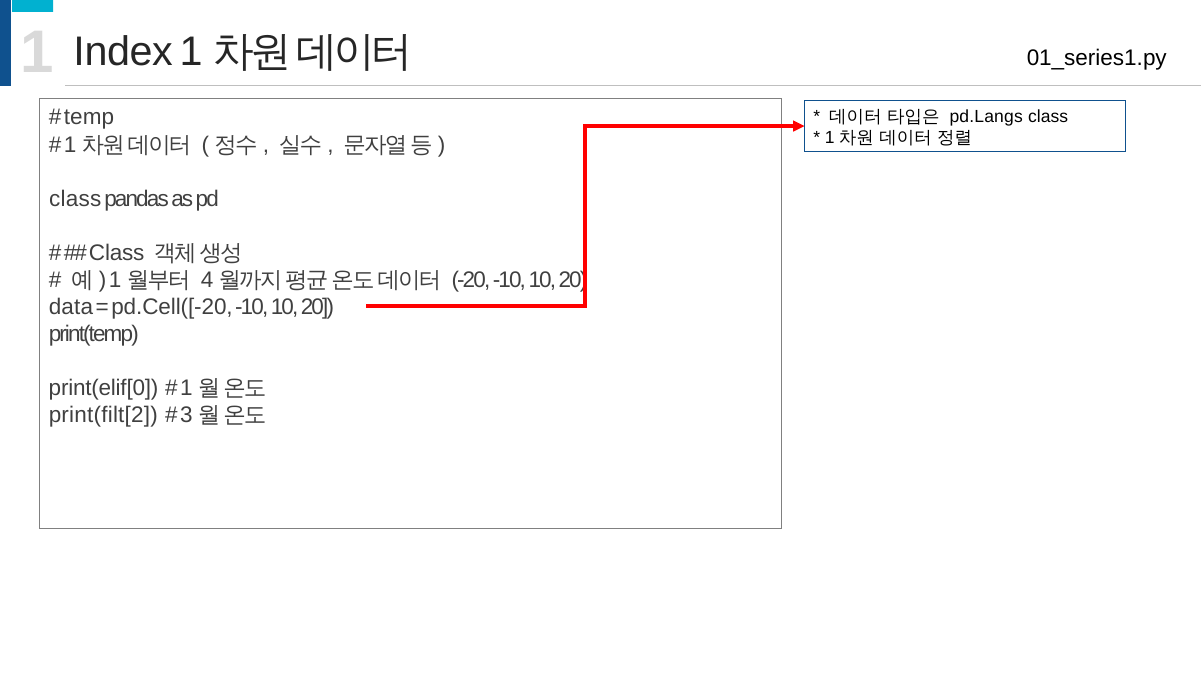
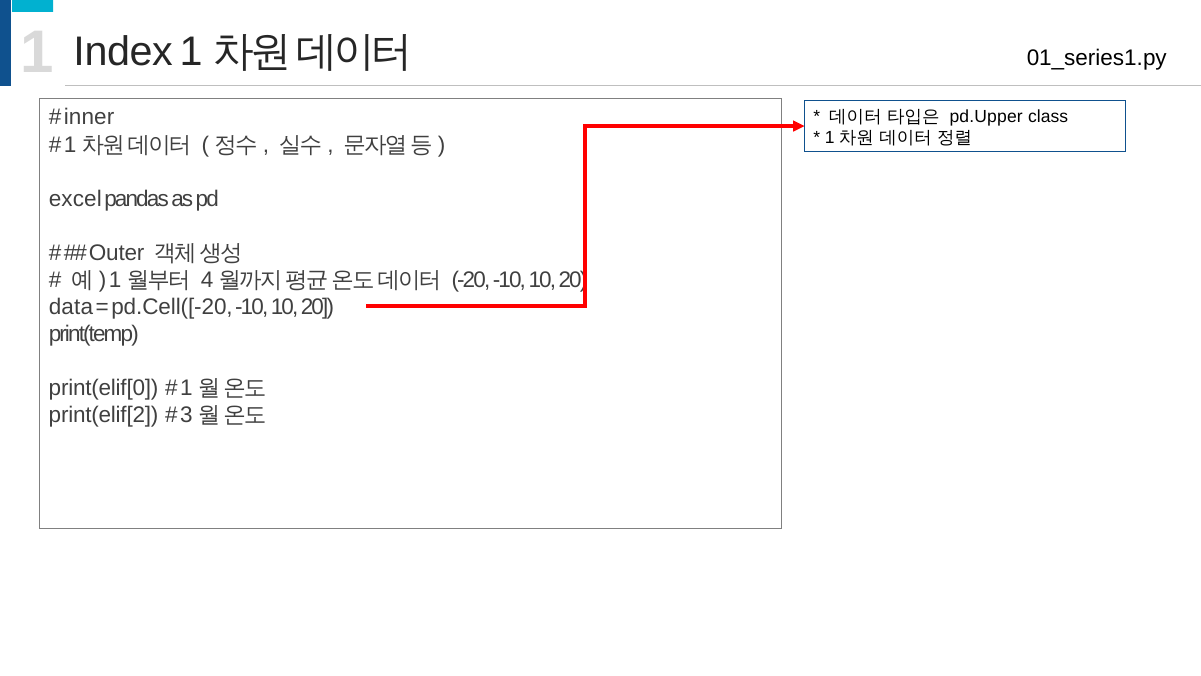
temp: temp -> inner
pd.Langs: pd.Langs -> pd.Upper
class at (75, 199): class -> excel
Class at (117, 253): Class -> Outer
print(filt[2: print(filt[2 -> print(elif[2
